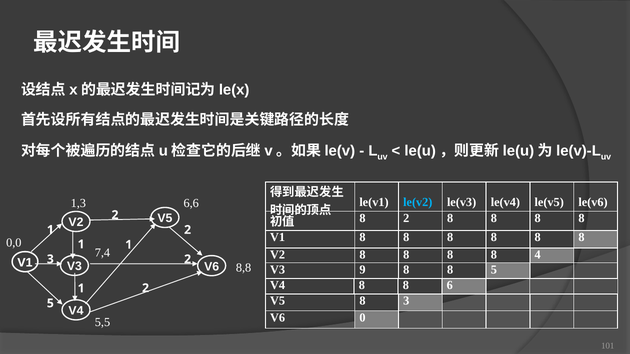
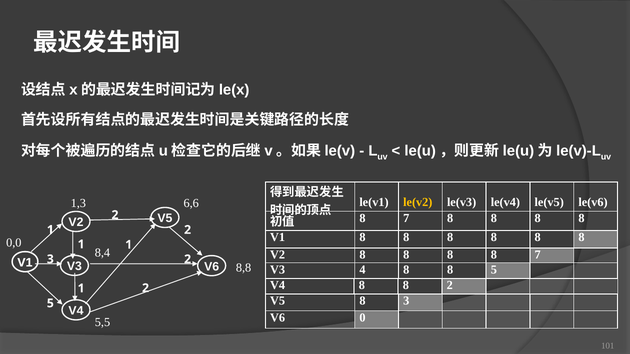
le(v2 colour: light blue -> yellow
2 at (406, 218): 2 -> 7
7,4: 7,4 -> 8,4
8 8 4: 4 -> 7
9: 9 -> 4
8 6: 6 -> 2
